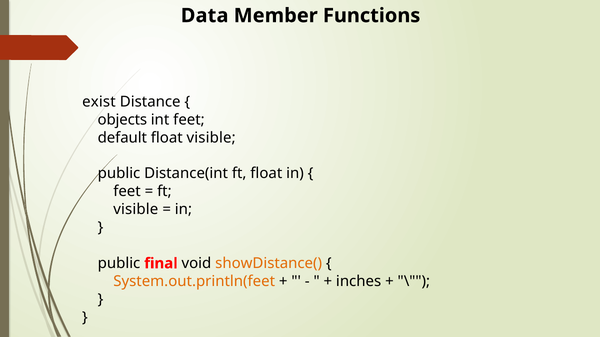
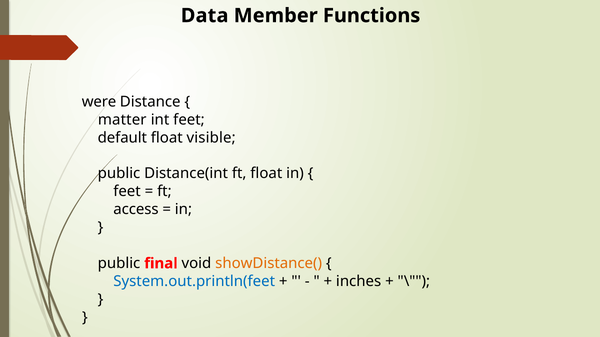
exist: exist -> were
objects: objects -> matter
visible at (136, 210): visible -> access
System.out.println(feet colour: orange -> blue
